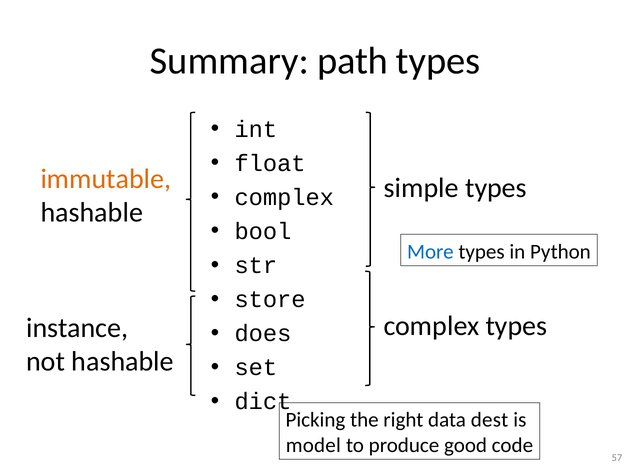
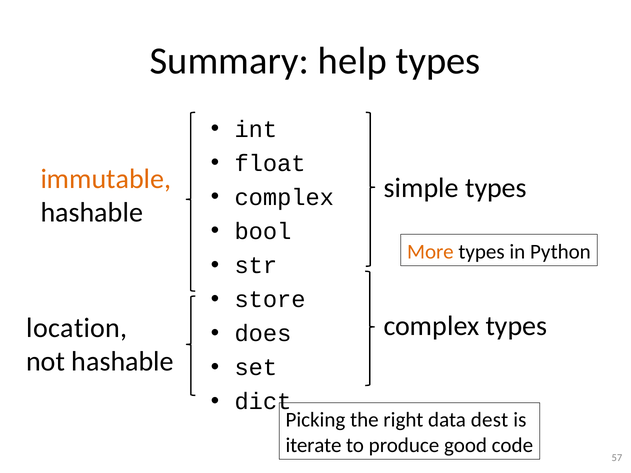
path: path -> help
More colour: blue -> orange
instance: instance -> location
model: model -> iterate
